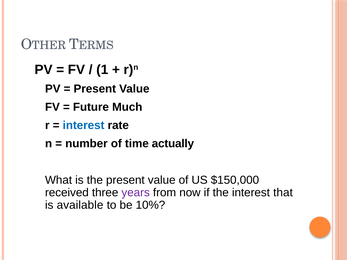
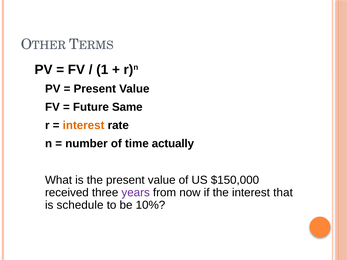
Much: Much -> Same
interest at (84, 126) colour: blue -> orange
available: available -> schedule
